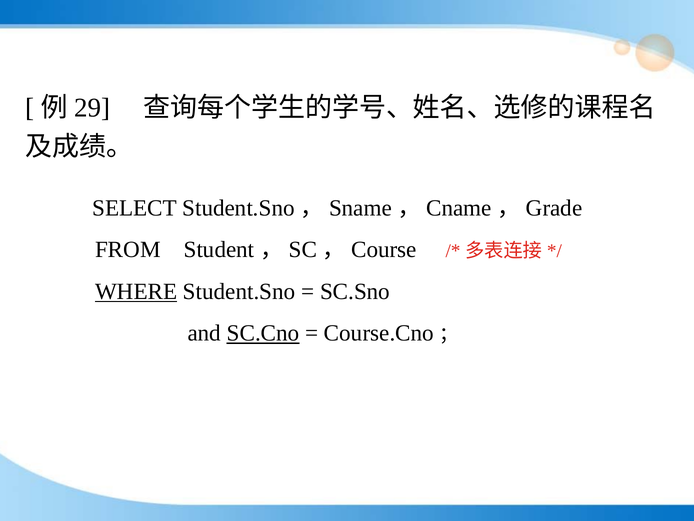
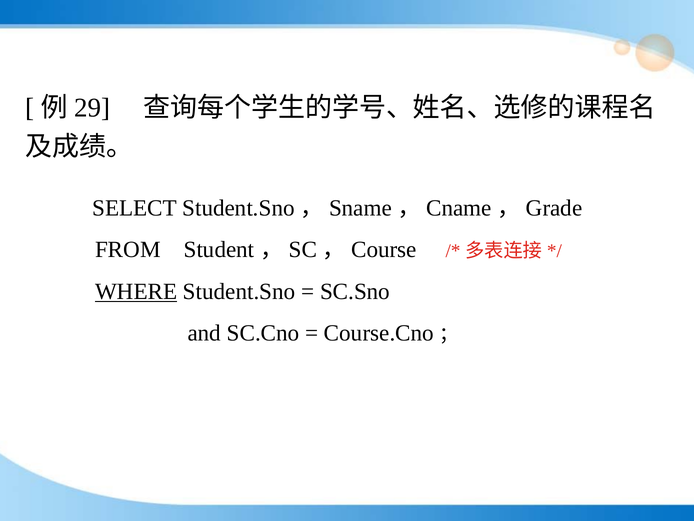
SC.Cno underline: present -> none
